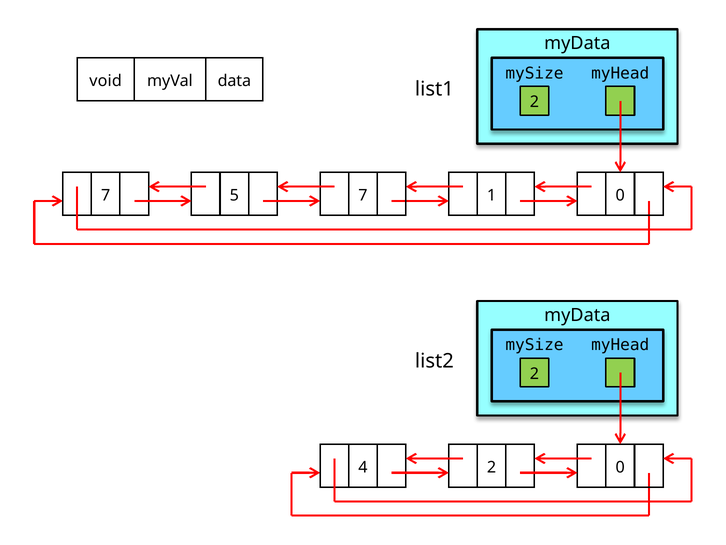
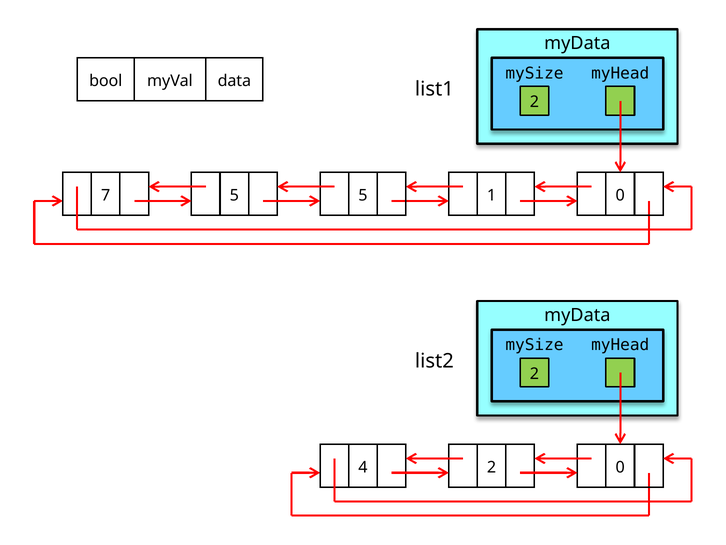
void: void -> bool
7 7: 7 -> 5
